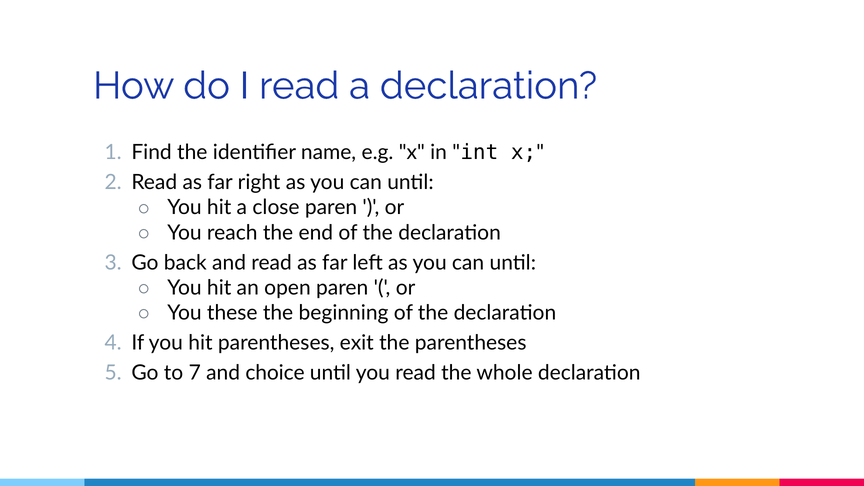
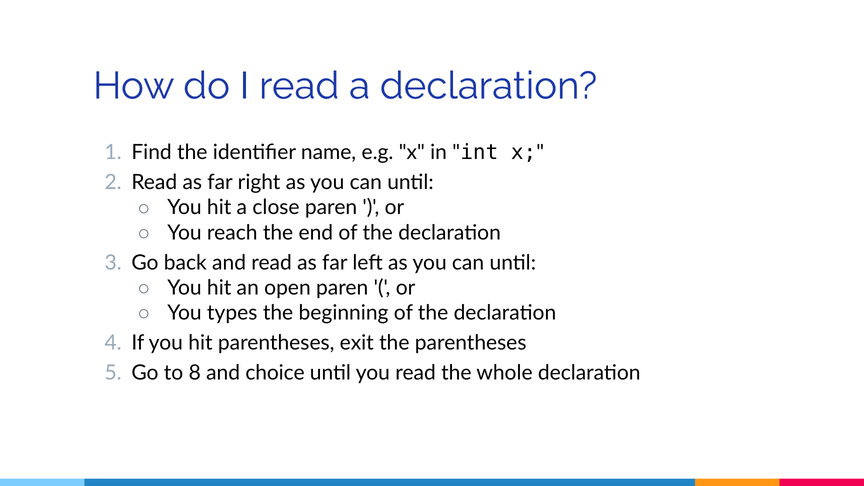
these: these -> types
7: 7 -> 8
